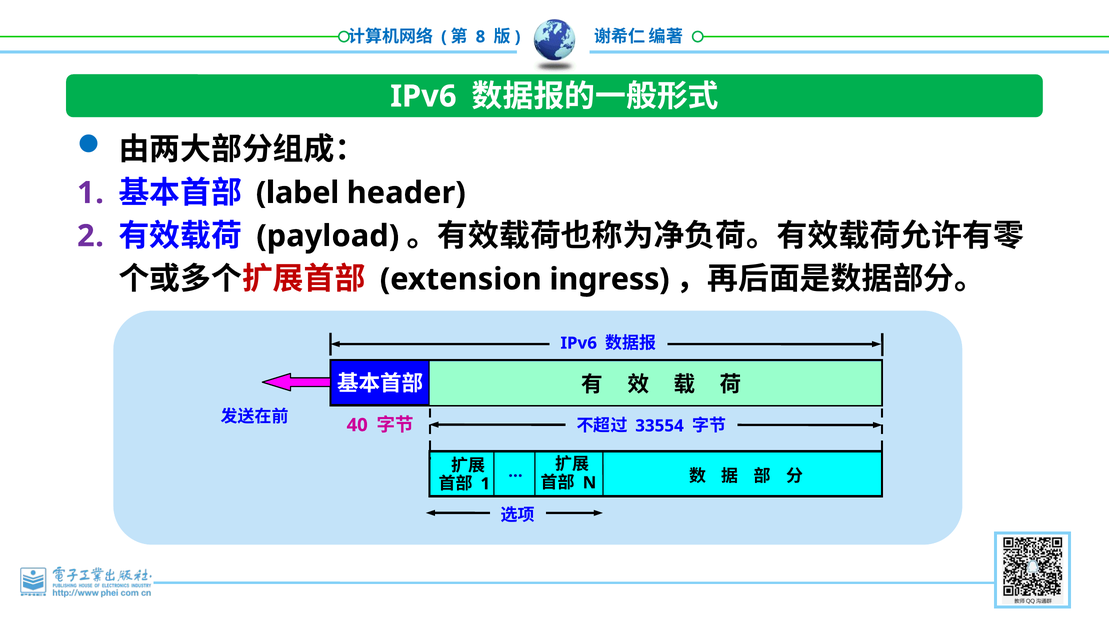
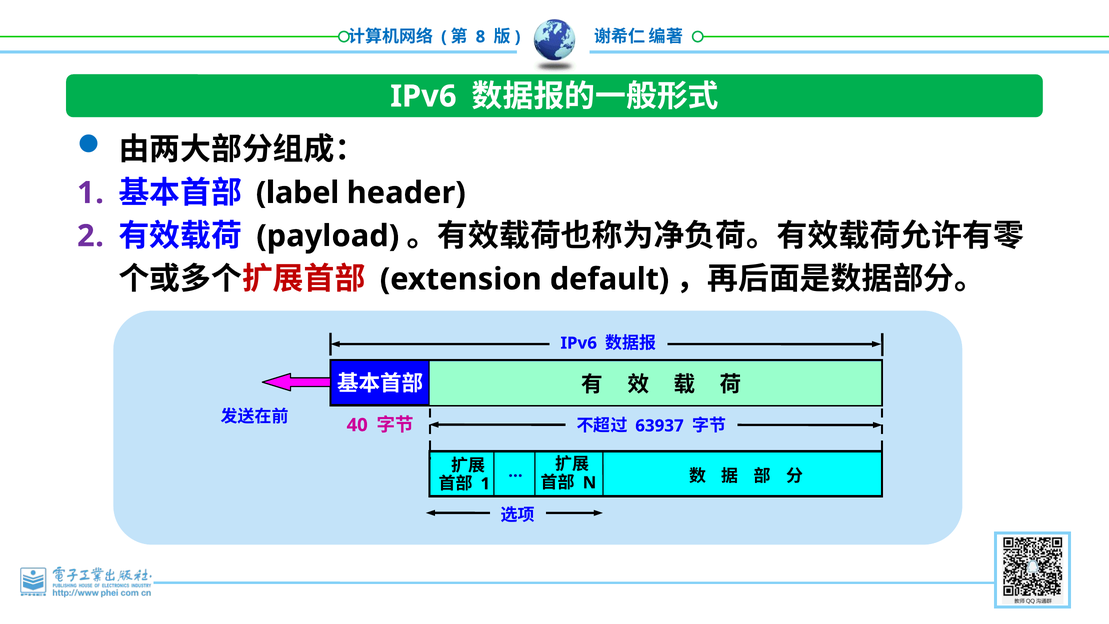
ingress: ingress -> default
33554: 33554 -> 63937
